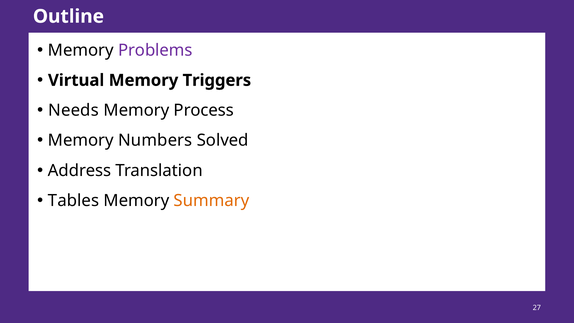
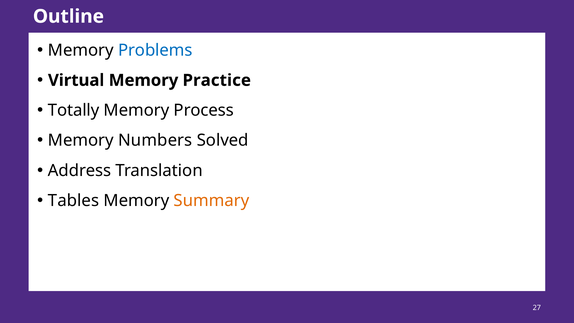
Problems colour: purple -> blue
Triggers: Triggers -> Practice
Needs: Needs -> Totally
